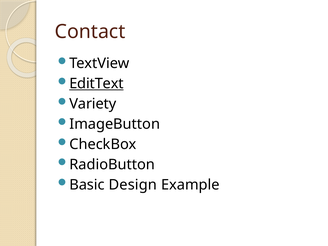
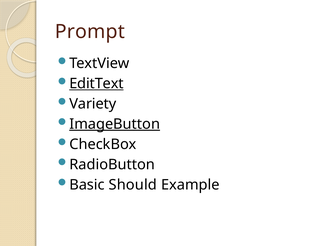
Contact: Contact -> Prompt
ImageButton underline: none -> present
Design: Design -> Should
